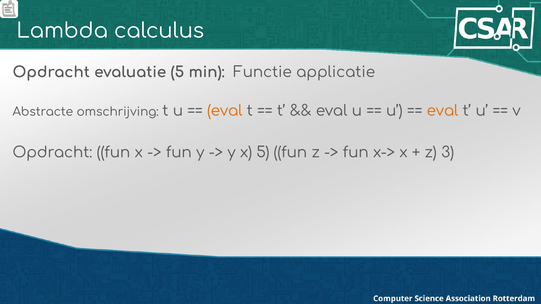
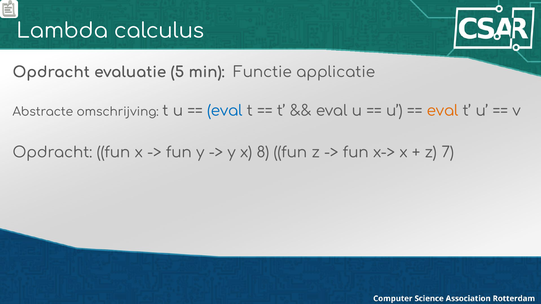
eval at (225, 111) colour: orange -> blue
x 5: 5 -> 8
3: 3 -> 7
